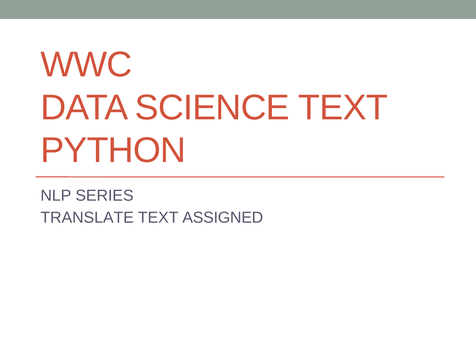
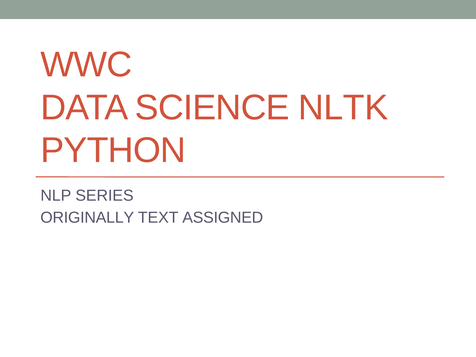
SCIENCE TEXT: TEXT -> NLTK
TRANSLATE: TRANSLATE -> ORIGINALLY
